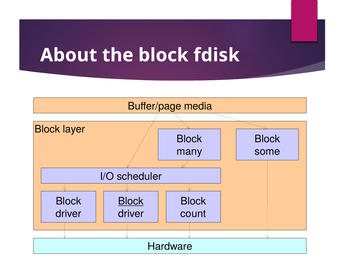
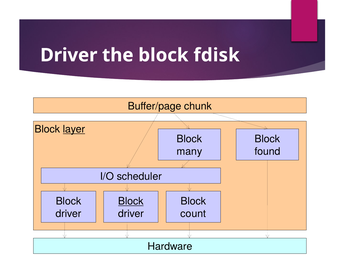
About at (69, 55): About -> Driver
media: media -> chunk
layer underline: none -> present
some: some -> found
